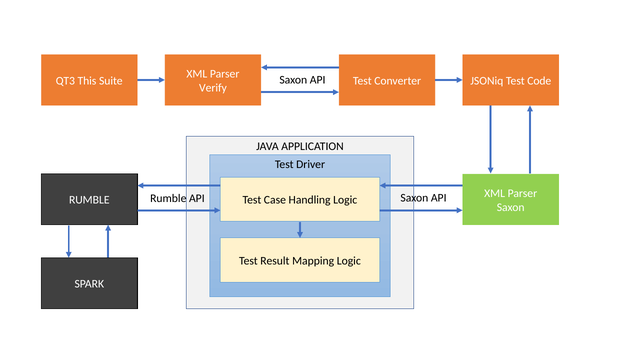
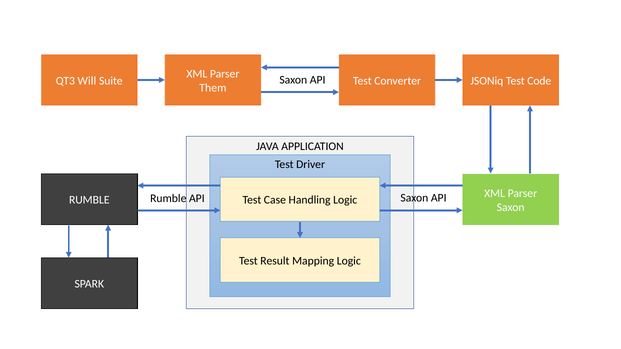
This: This -> Will
Verify: Verify -> Them
